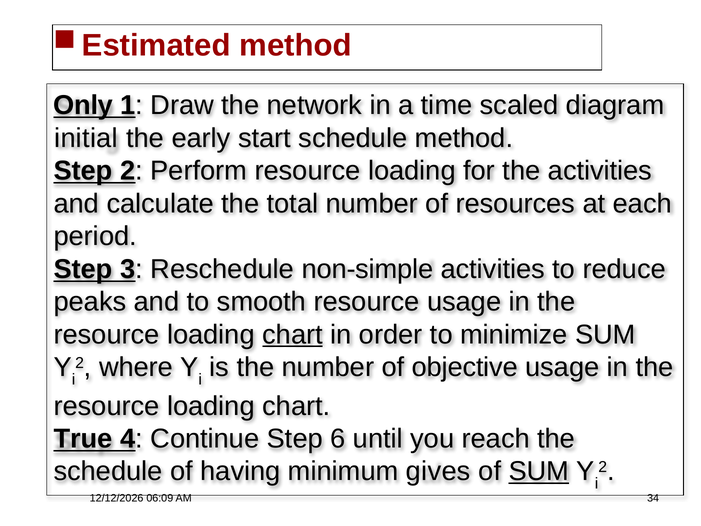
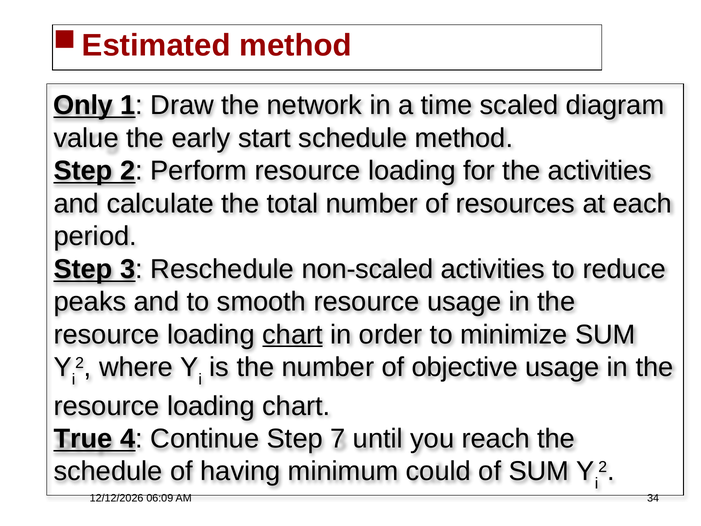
initial: initial -> value
non-simple: non-simple -> non-scaled
6: 6 -> 7
gives: gives -> could
SUM at (539, 471) underline: present -> none
